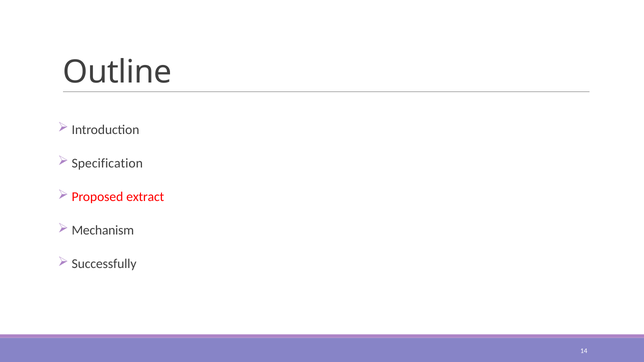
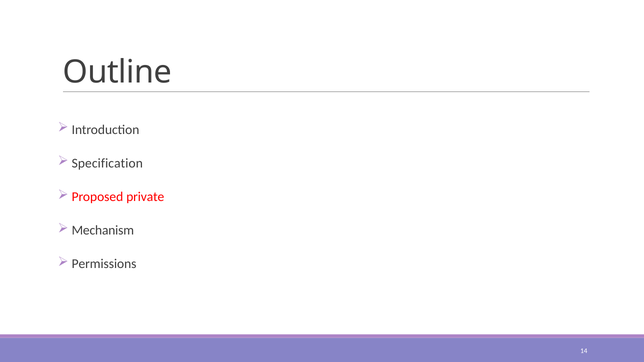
extract: extract -> private
Successfully: Successfully -> Permissions
